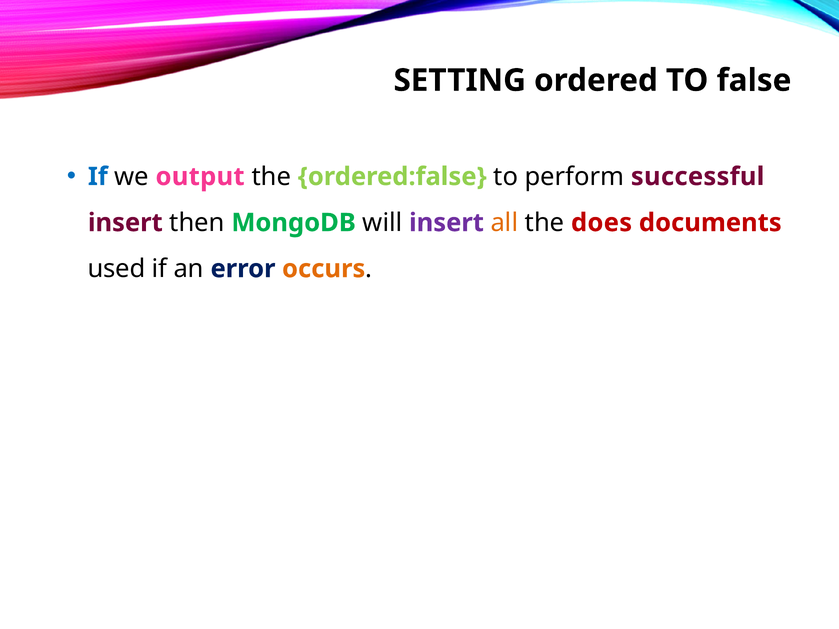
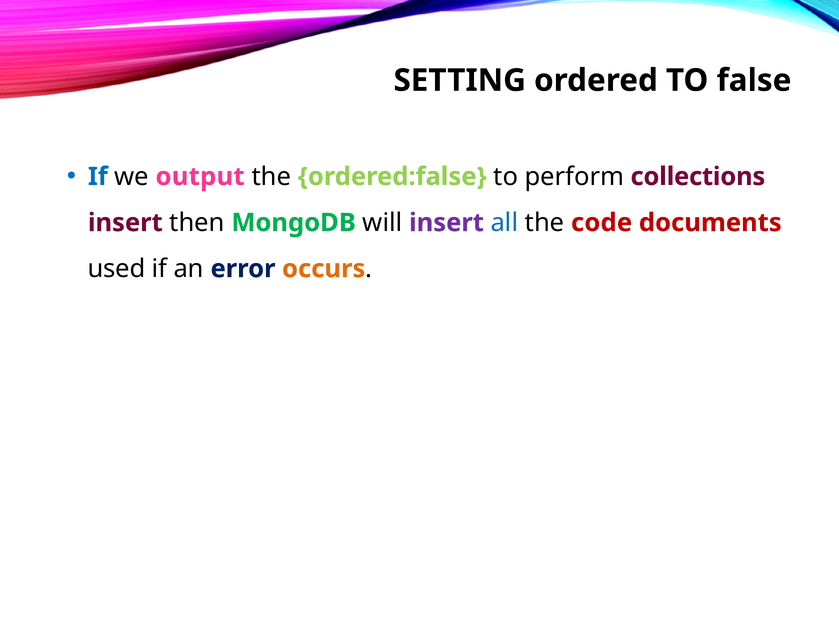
successful: successful -> collections
all colour: orange -> blue
does: does -> code
